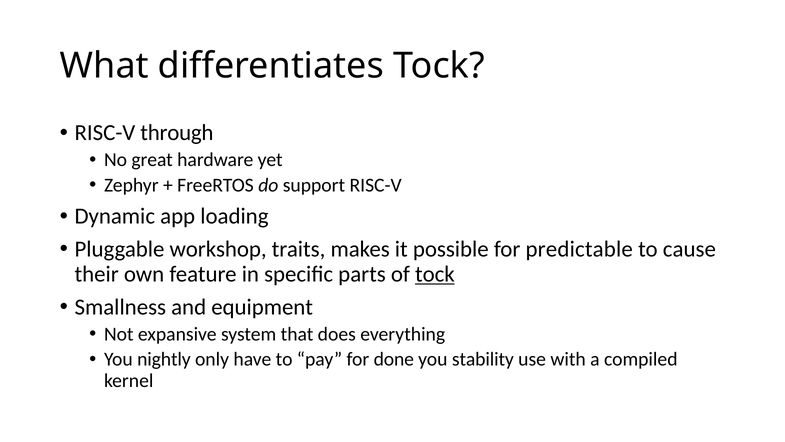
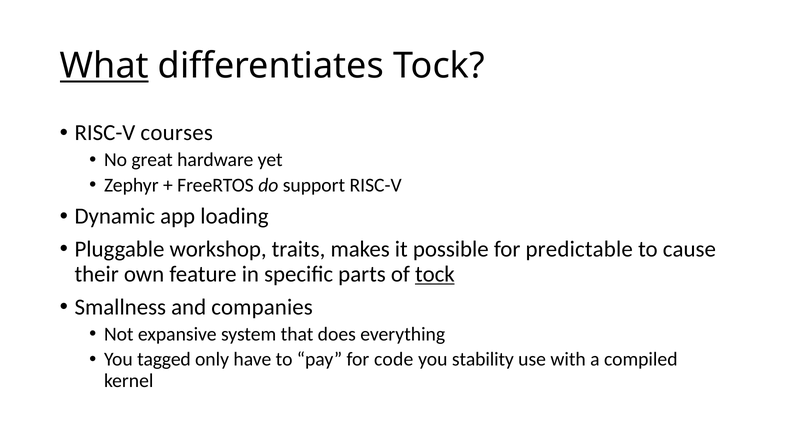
What underline: none -> present
through: through -> courses
equipment: equipment -> companies
nightly: nightly -> tagged
done: done -> code
